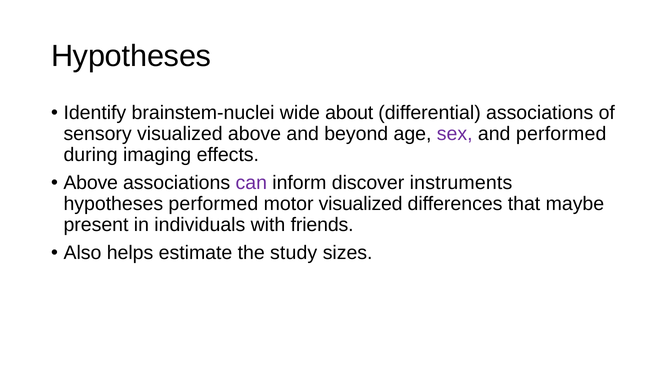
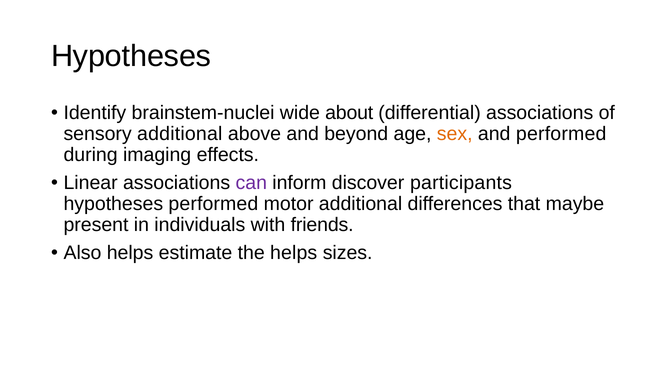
sensory visualized: visualized -> additional
sex colour: purple -> orange
Above at (91, 183): Above -> Linear
instruments: instruments -> participants
motor visualized: visualized -> additional
the study: study -> helps
